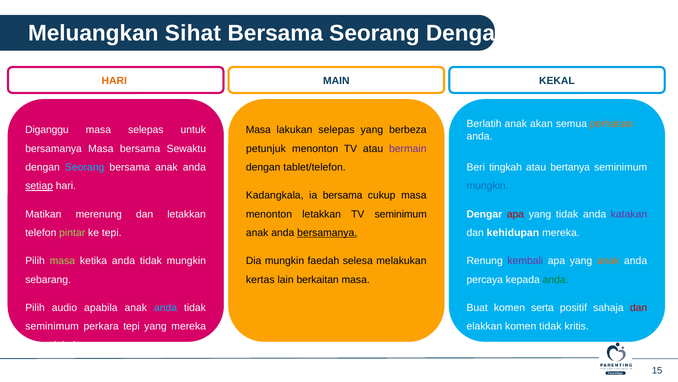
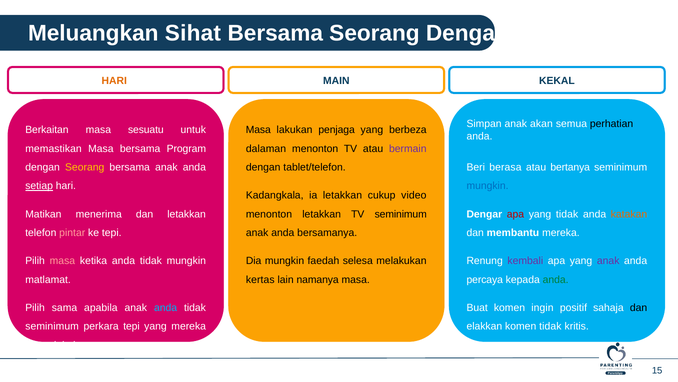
Berlatih: Berlatih -> Simpan
perhatian colour: orange -> black
Diganggu: Diganggu -> Berkaitan
masa selepas: selepas -> sesuatu
lakukan selepas: selepas -> penjaga
bersamanya at (54, 148): bersamanya -> memastikan
Sewaktu: Sewaktu -> Program
petunjuk: petunjuk -> dalaman
Seorang at (85, 167) colour: light blue -> yellow
tingkah: tingkah -> berasa
ia bersama: bersama -> letakkan
cukup masa: masa -> video
merenung: merenung -> menerima
katakan colour: purple -> orange
pintar colour: light green -> pink
bersamanya at (327, 232) underline: present -> none
kehidupan: kehidupan -> membantu
masa at (62, 261) colour: light green -> pink
anak at (608, 261) colour: orange -> purple
sebarang: sebarang -> matlamat
berkaitan: berkaitan -> namanya
audio: audio -> sama
serta: serta -> ingin
dan at (639, 307) colour: red -> black
